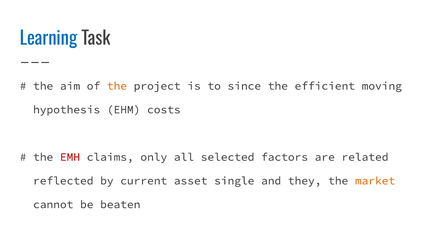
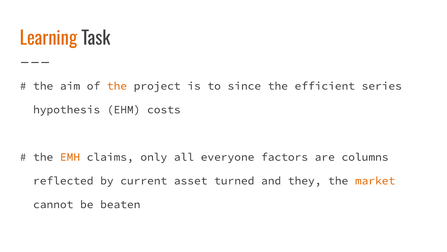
Learning colour: blue -> orange
moving: moving -> series
EMH colour: red -> orange
selected: selected -> everyone
related: related -> columns
single: single -> turned
